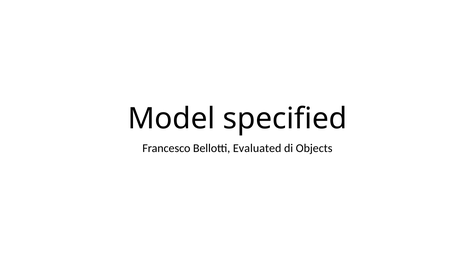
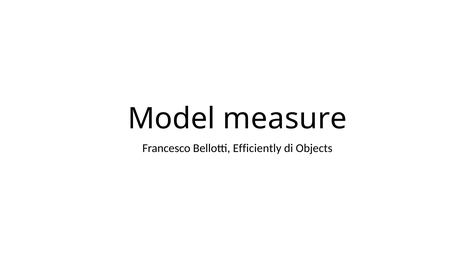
specified: specified -> measure
Evaluated: Evaluated -> Efficiently
